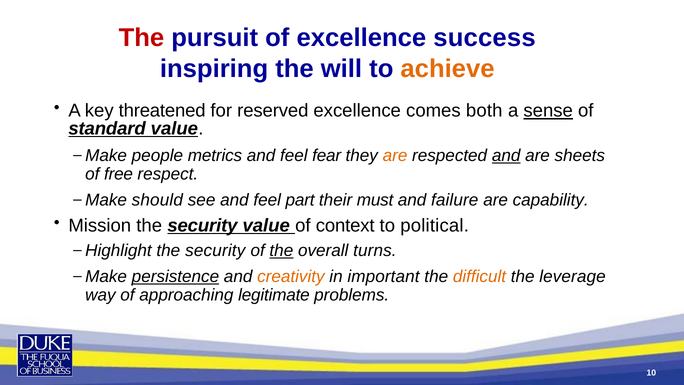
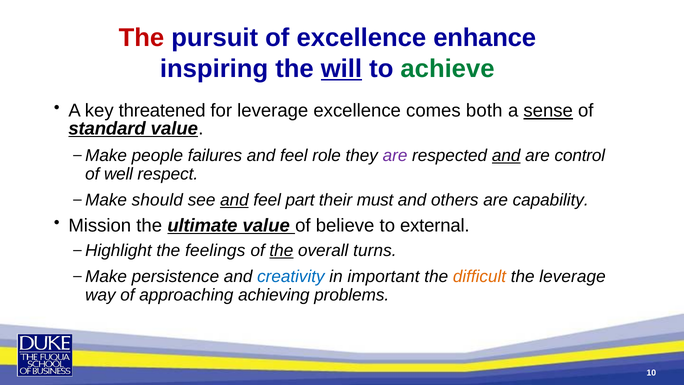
success: success -> enhance
will underline: none -> present
achieve colour: orange -> green
for reserved: reserved -> leverage
metrics: metrics -> failures
fear: fear -> role
are at (395, 155) colour: orange -> purple
sheets: sheets -> control
free: free -> well
and at (234, 200) underline: none -> present
failure: failure -> others
security at (202, 225): security -> ultimate
context: context -> believe
political: political -> external
Highlight the security: security -> feelings
persistence underline: present -> none
creativity colour: orange -> blue
legitimate: legitimate -> achieving
